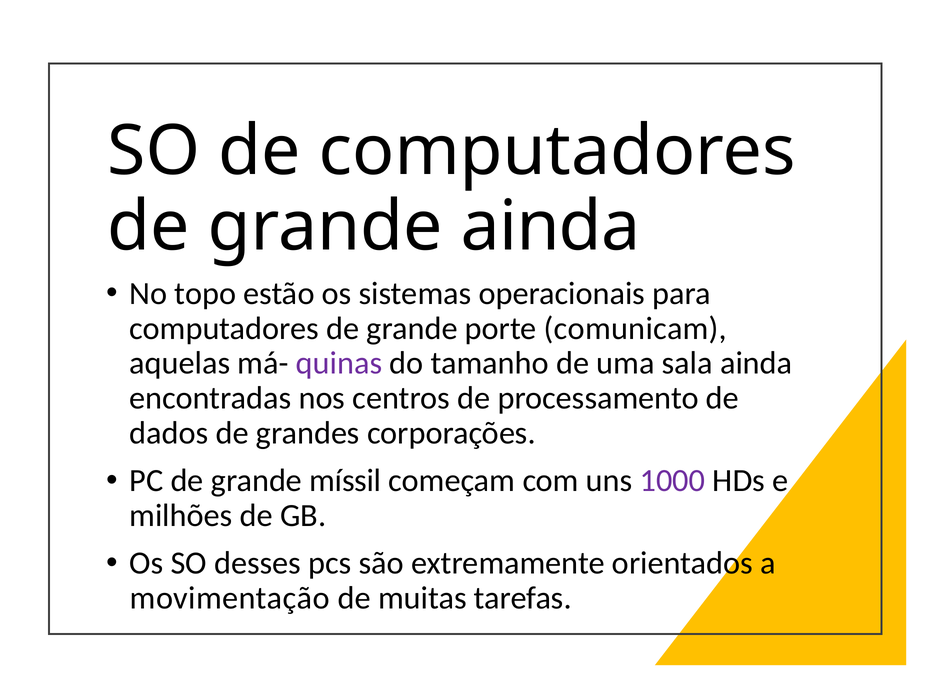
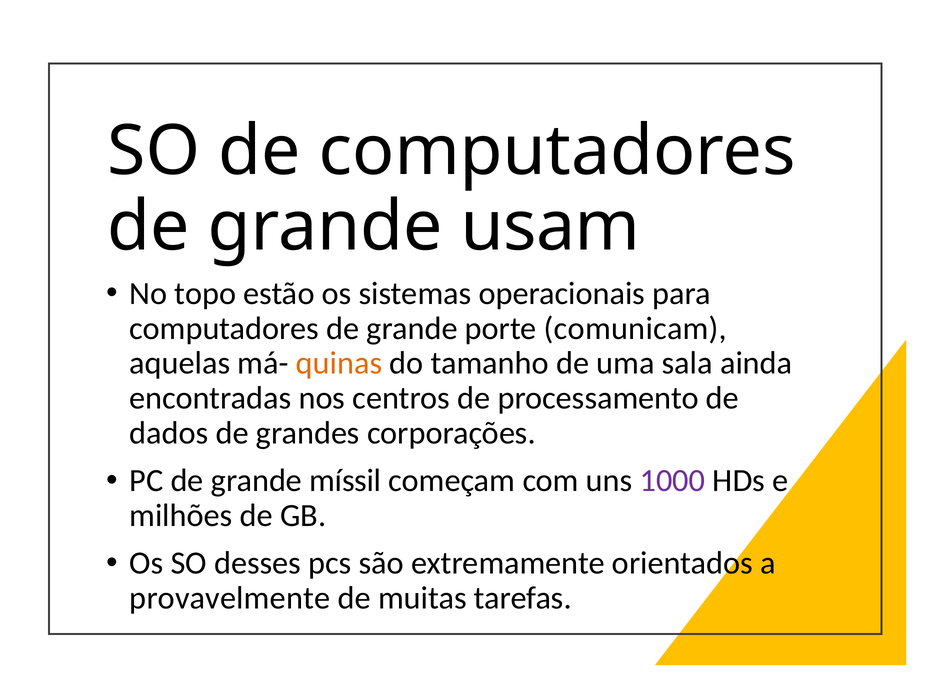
grande ainda: ainda -> usam
quinas colour: purple -> orange
movimentação: movimentação -> provavelmente
